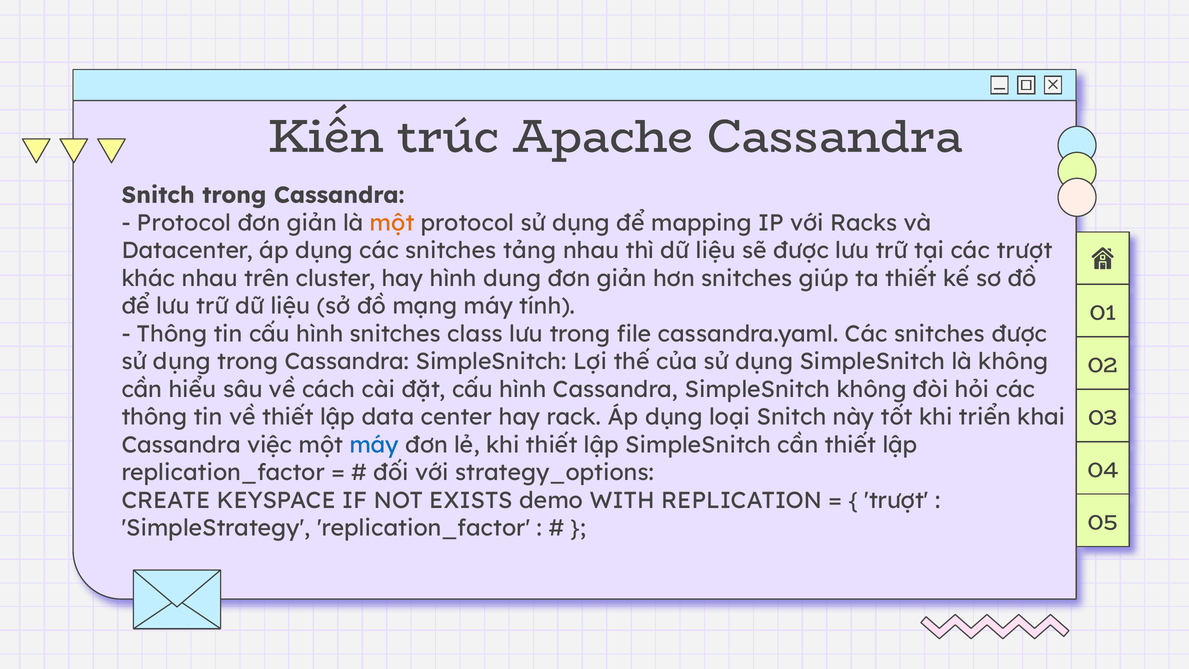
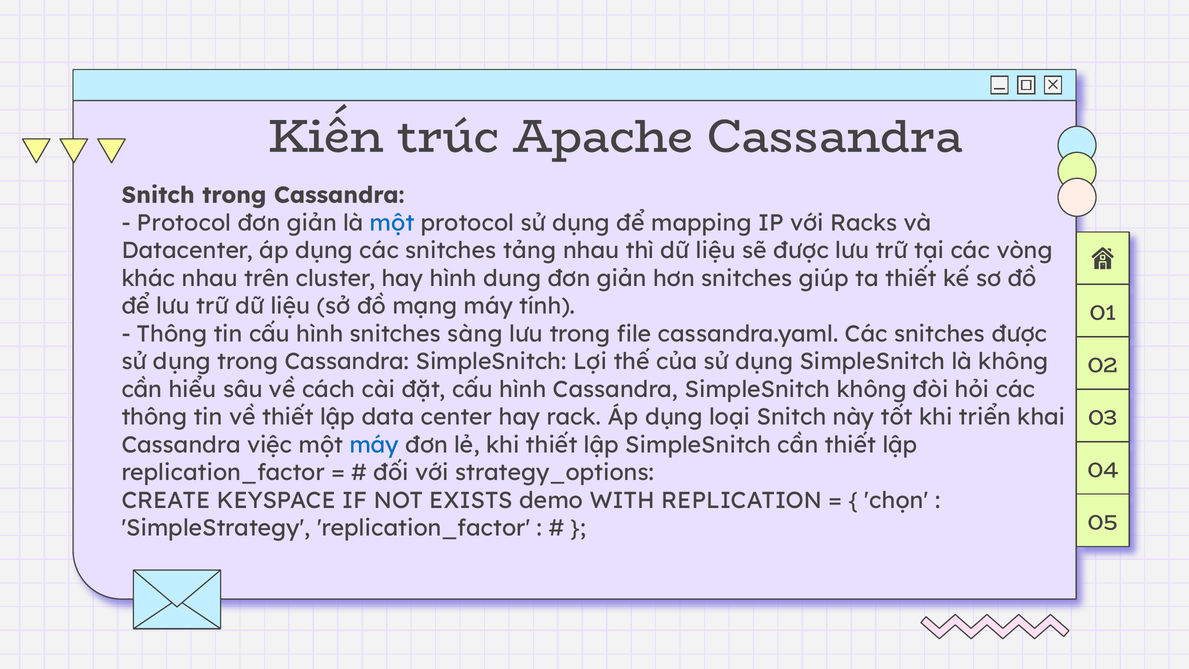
một at (392, 223) colour: orange -> blue
các trượt: trượt -> vòng
class: class -> sàng
trượt at (897, 500): trượt -> chọn
